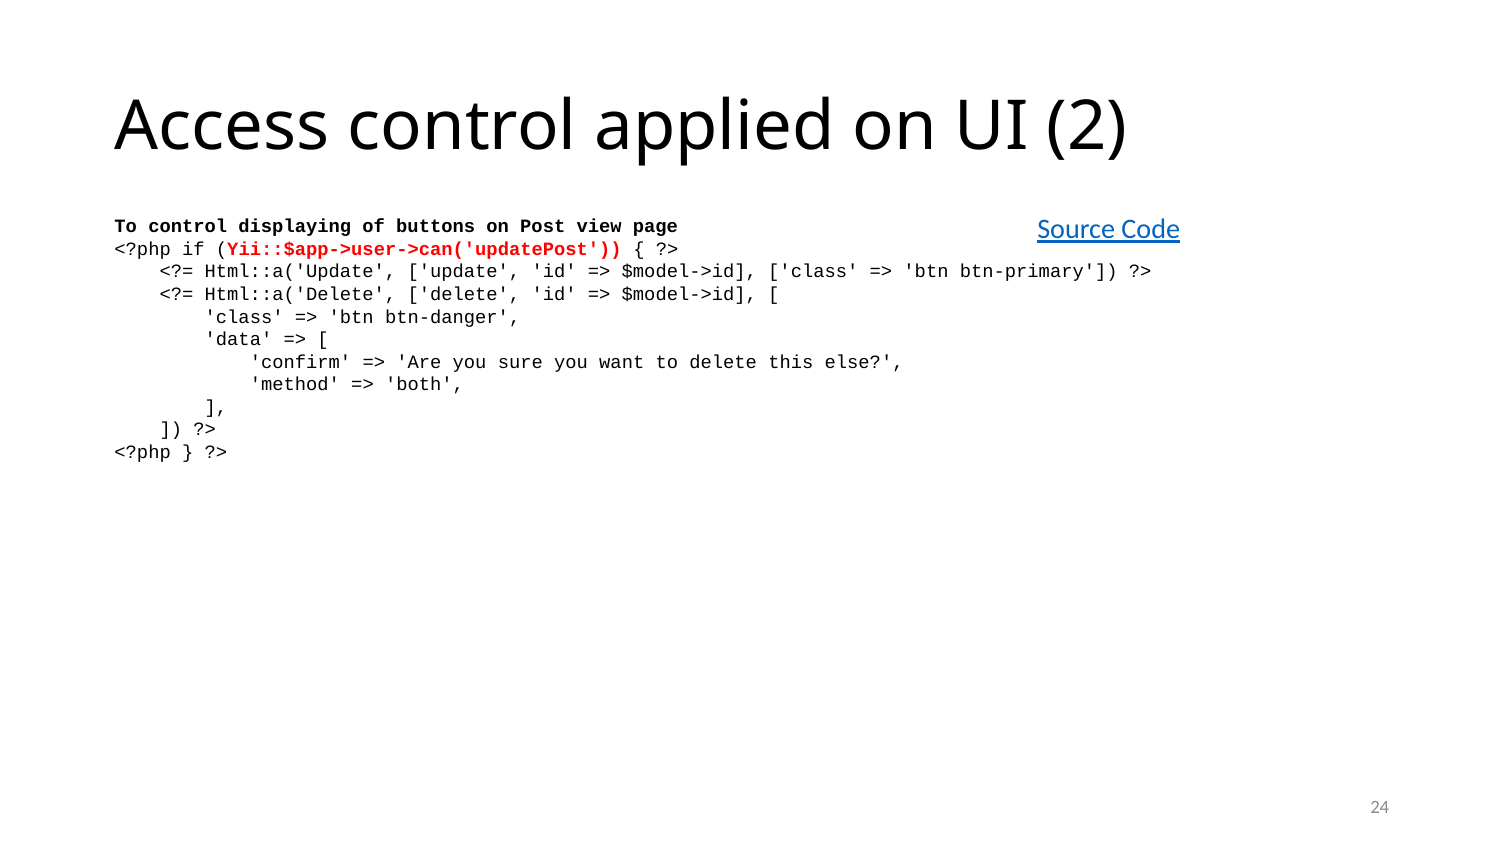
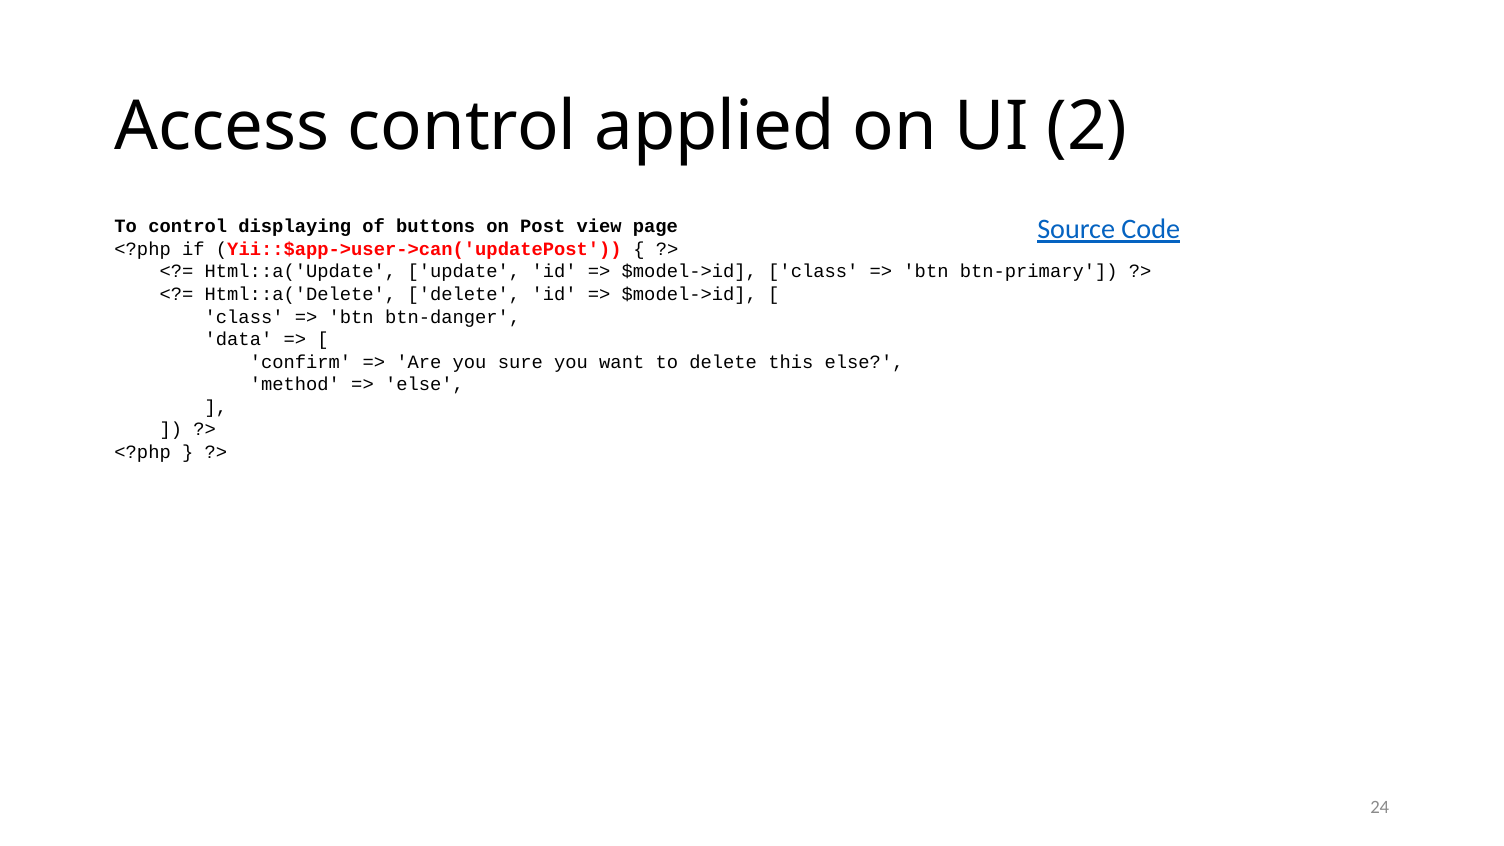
both at (425, 385): both -> else
